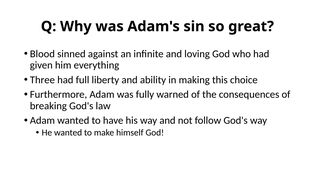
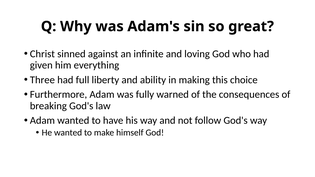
Blood: Blood -> Christ
